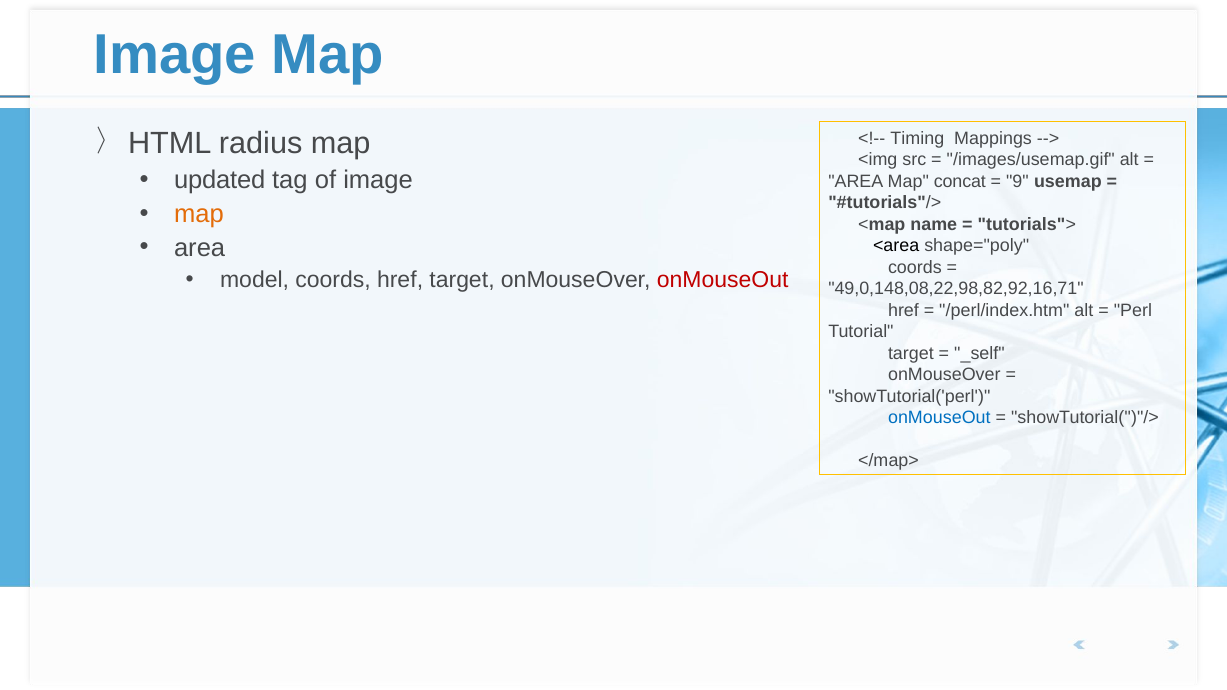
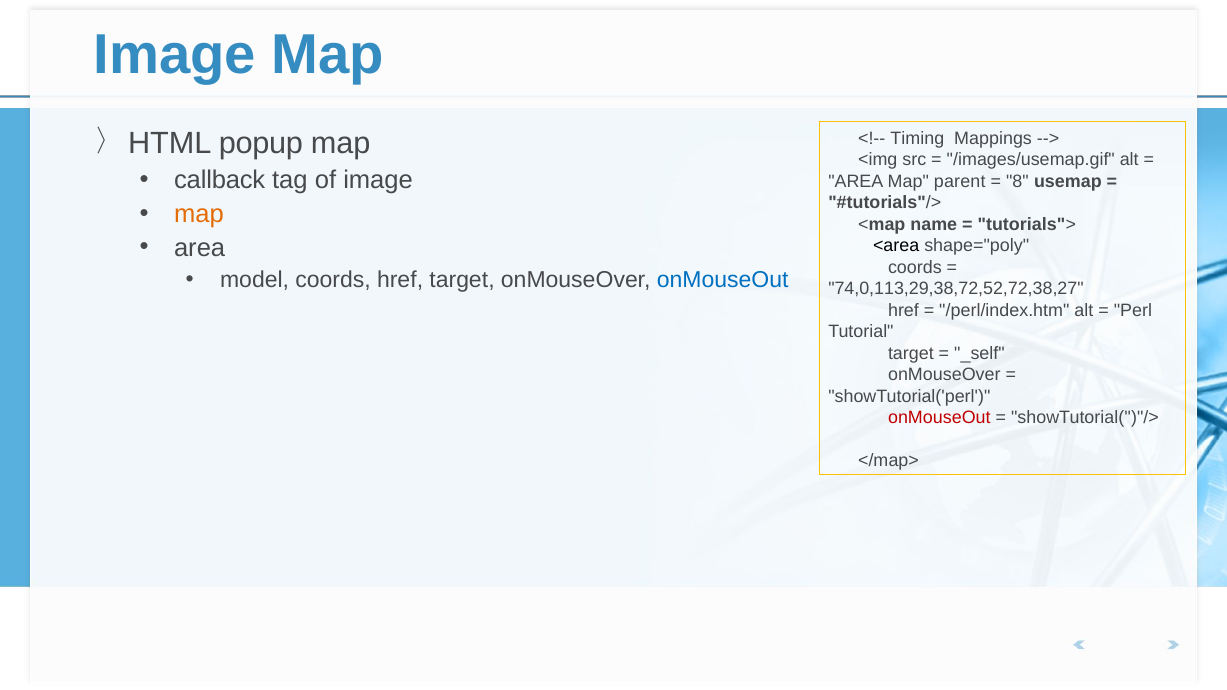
radius: radius -> popup
updated: updated -> callback
concat: concat -> parent
9: 9 -> 8
onMouseOut at (723, 280) colour: red -> blue
49,0,148,08,22,98,82,92,16,71: 49,0,148,08,22,98,82,92,16,71 -> 74,0,113,29,38,72,52,72,38,27
onMouseOut at (939, 418) colour: blue -> red
